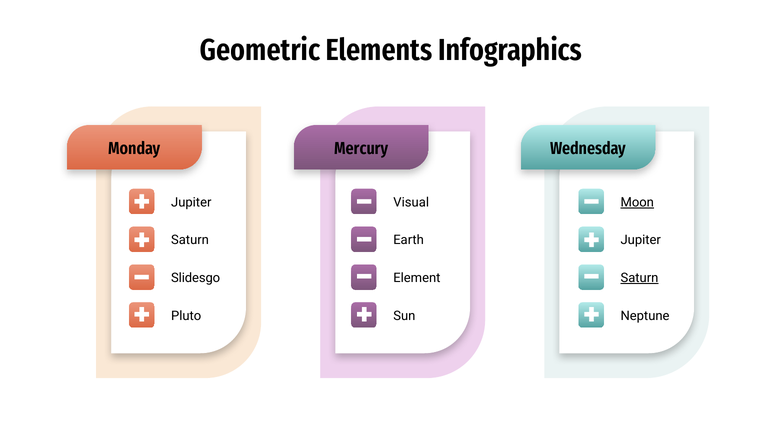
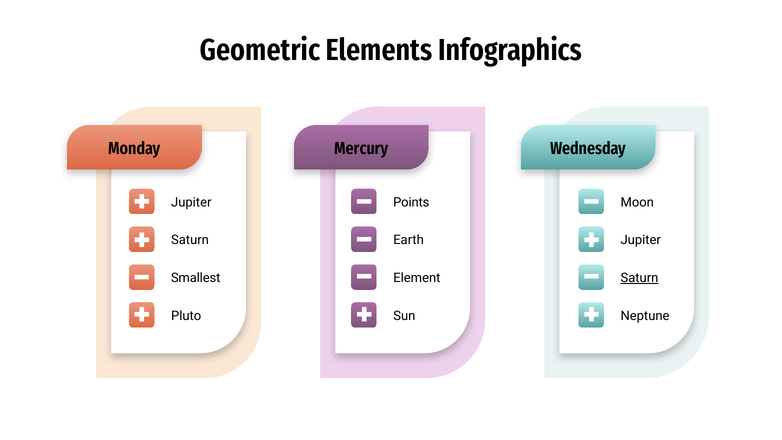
Visual: Visual -> Points
Moon underline: present -> none
Slidesgo: Slidesgo -> Smallest
